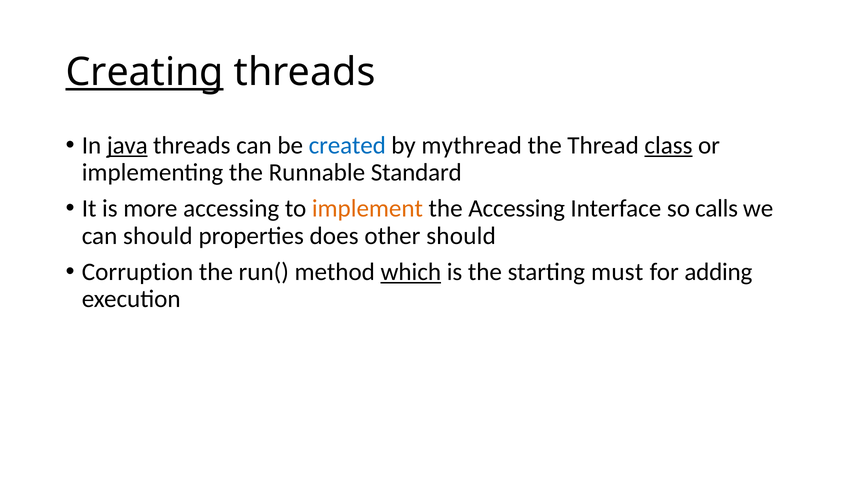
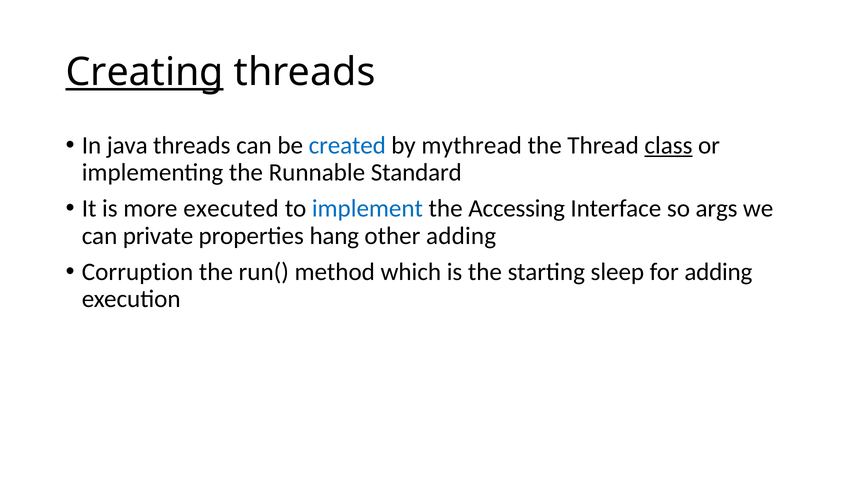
java underline: present -> none
more accessing: accessing -> executed
implement colour: orange -> blue
calls: calls -> args
can should: should -> private
does: does -> hang
other should: should -> adding
which underline: present -> none
must: must -> sleep
